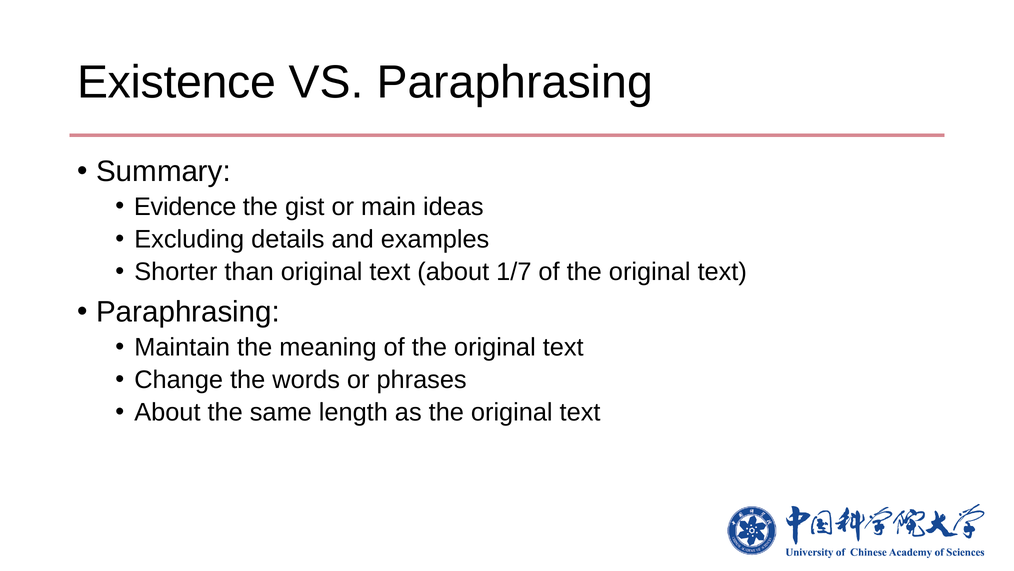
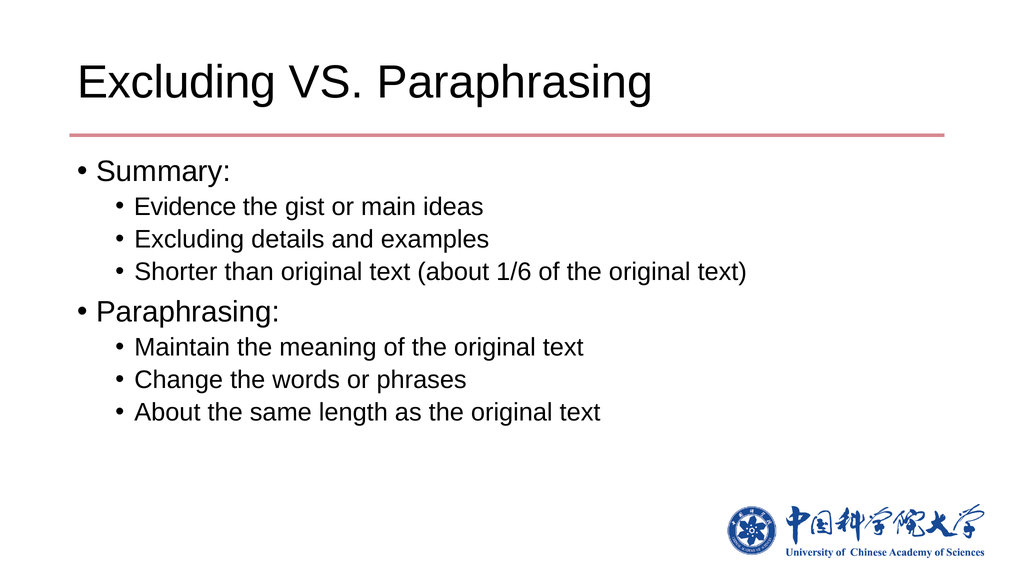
Existence at (177, 82): Existence -> Excluding
1/7: 1/7 -> 1/6
